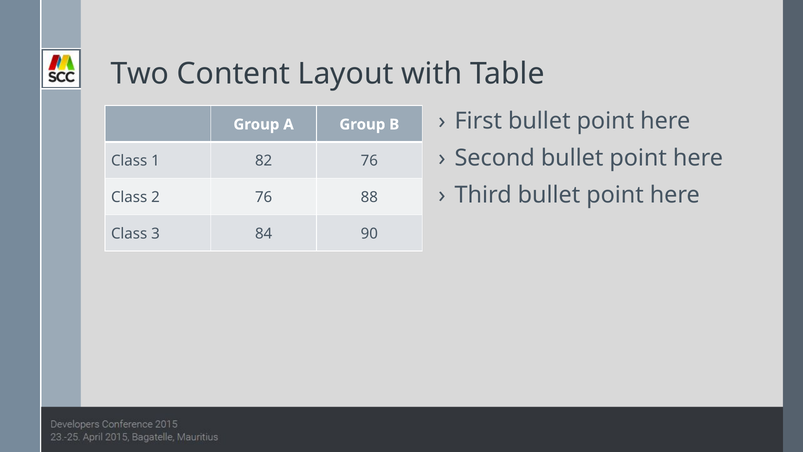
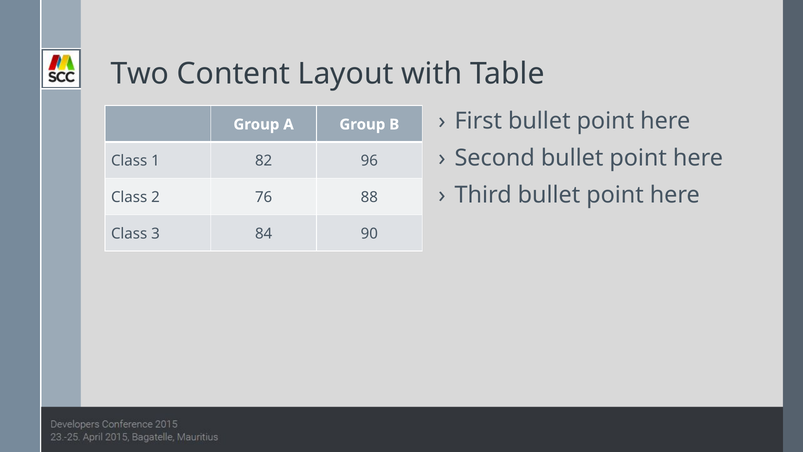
82 76: 76 -> 96
